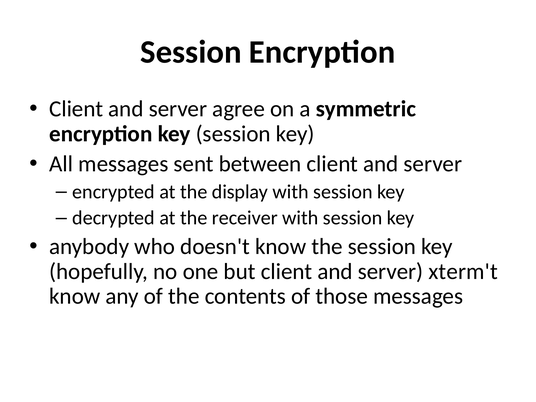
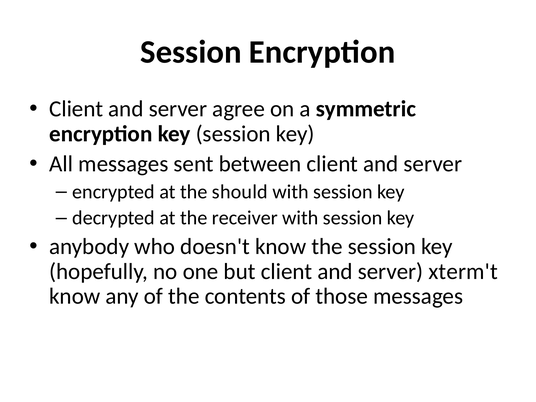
display: display -> should
